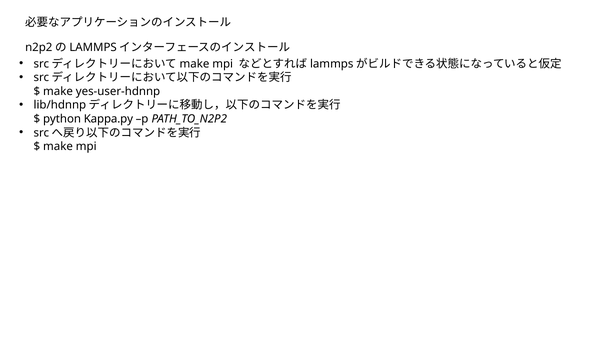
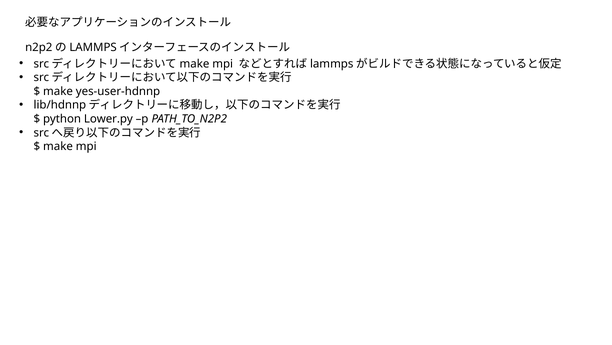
Kappa.py: Kappa.py -> Lower.py
